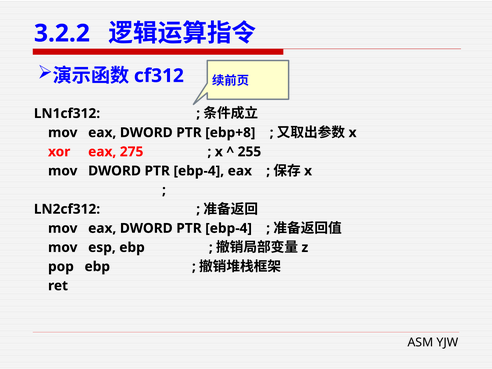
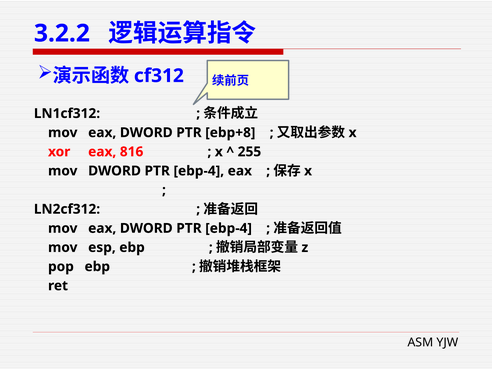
275: 275 -> 816
